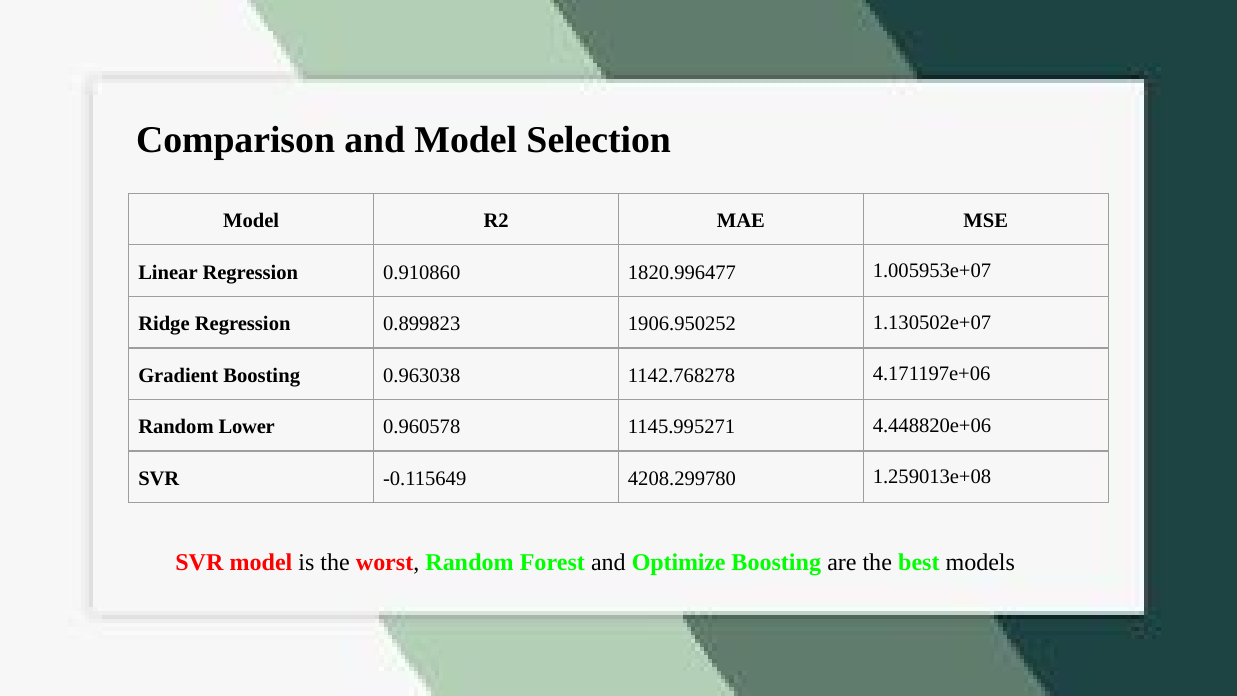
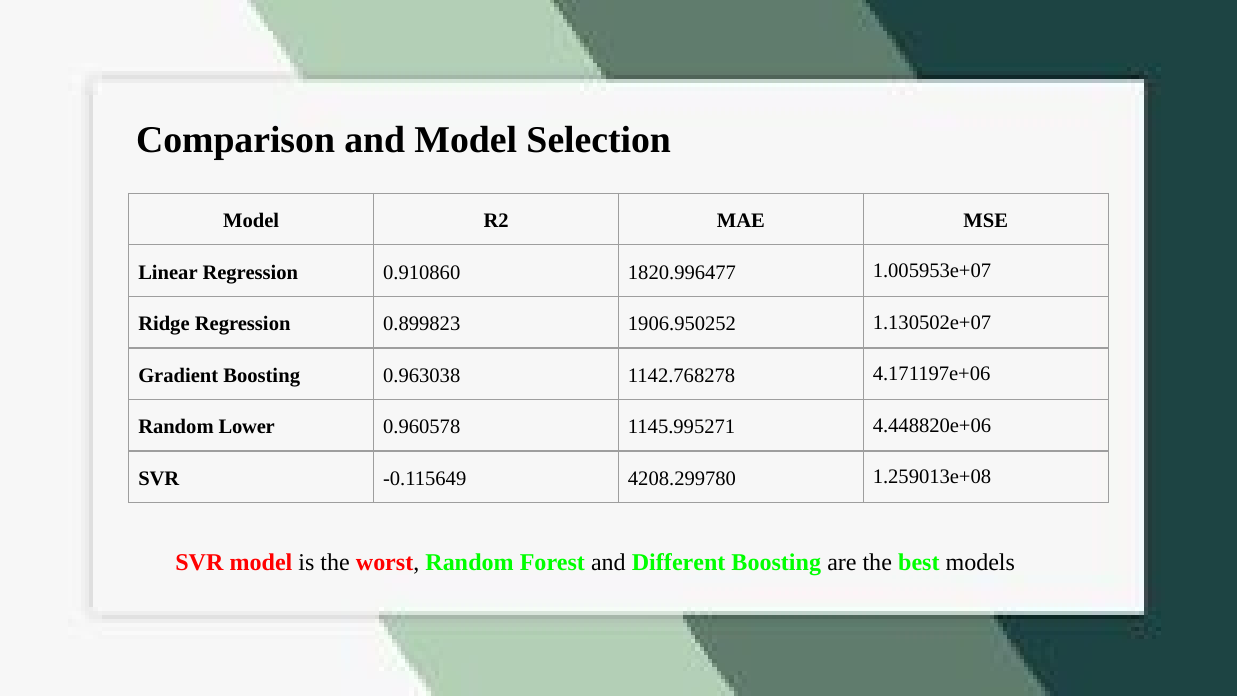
Optimize: Optimize -> Different
